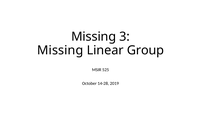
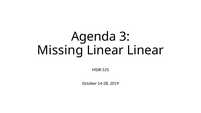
Missing at (94, 37): Missing -> Agenda
Linear Group: Group -> Linear
